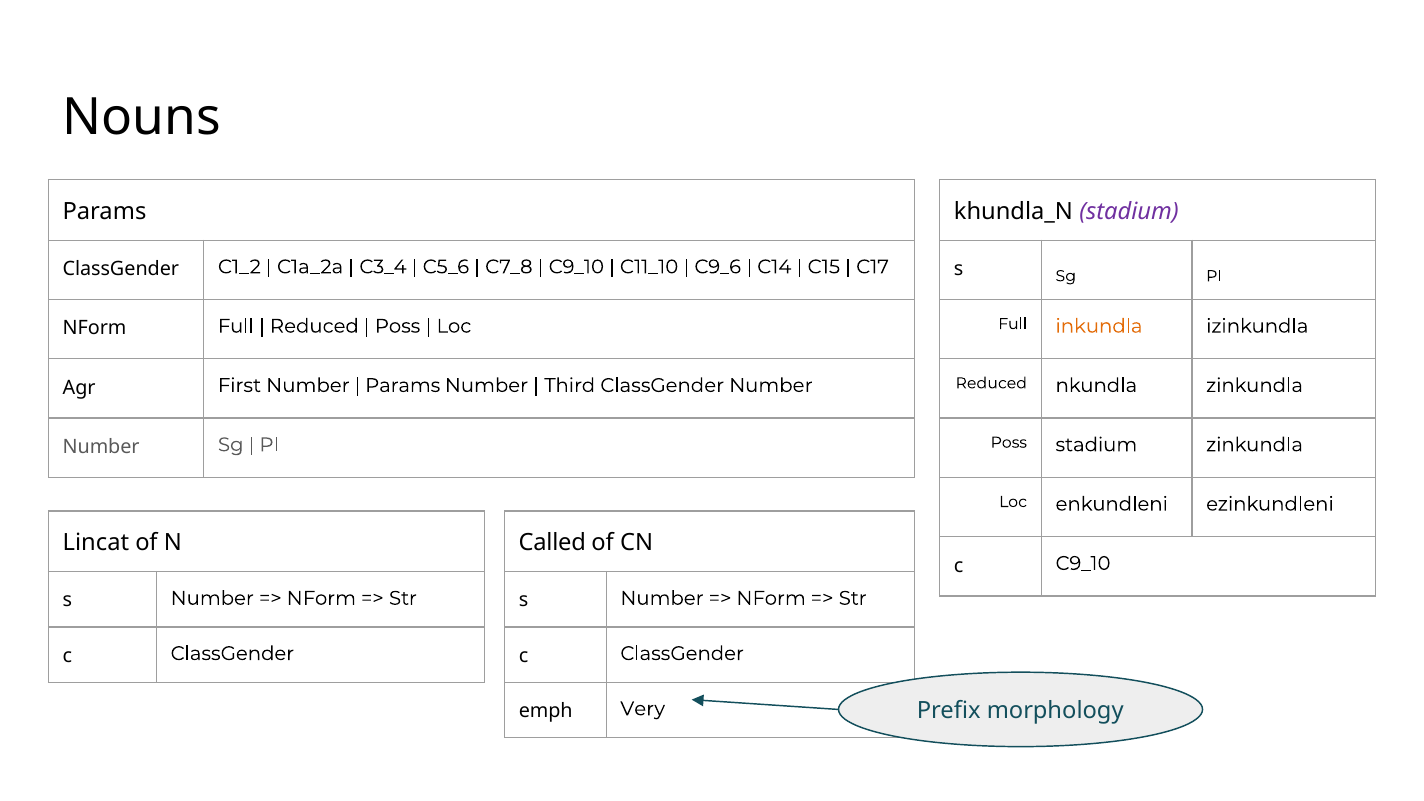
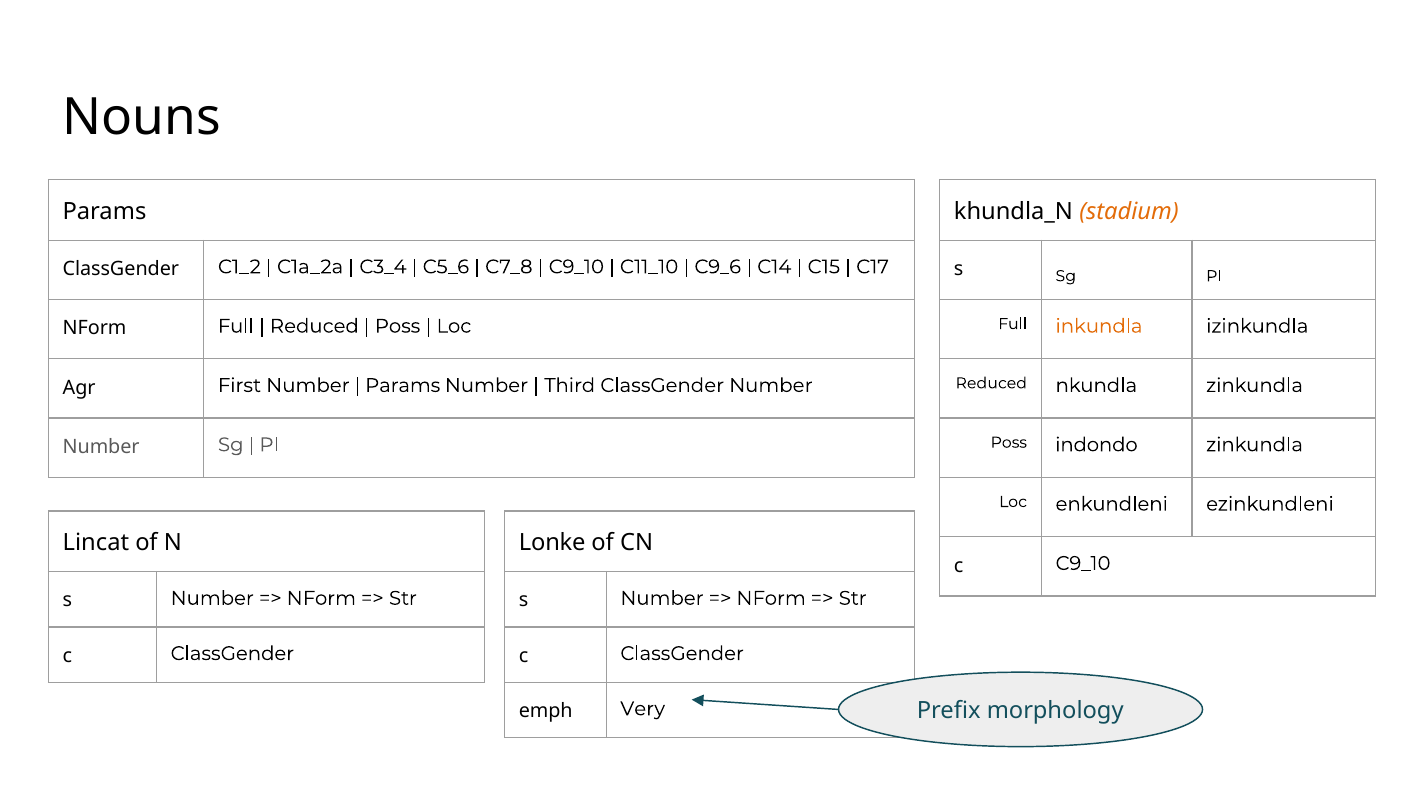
stadium at (1129, 211) colour: purple -> orange
Poss stadium: stadium -> indondo
Called: Called -> Lonke
